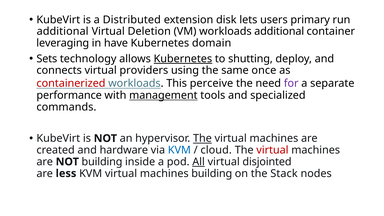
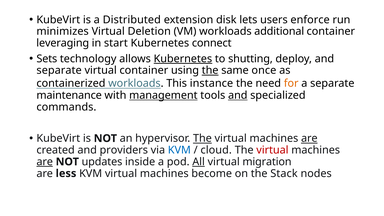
primary: primary -> enforce
additional at (63, 31): additional -> minimizes
have: have -> start
domain: domain -> connect
connects at (59, 70): connects -> separate
virtual providers: providers -> container
the at (210, 70) underline: none -> present
containerized colour: red -> black
perceive: perceive -> instance
for colour: purple -> orange
performance: performance -> maintenance
and at (238, 95) underline: none -> present
are at (309, 138) underline: none -> present
hardware: hardware -> providers
are at (45, 162) underline: none -> present
NOT building: building -> updates
disjointed: disjointed -> migration
machines building: building -> become
